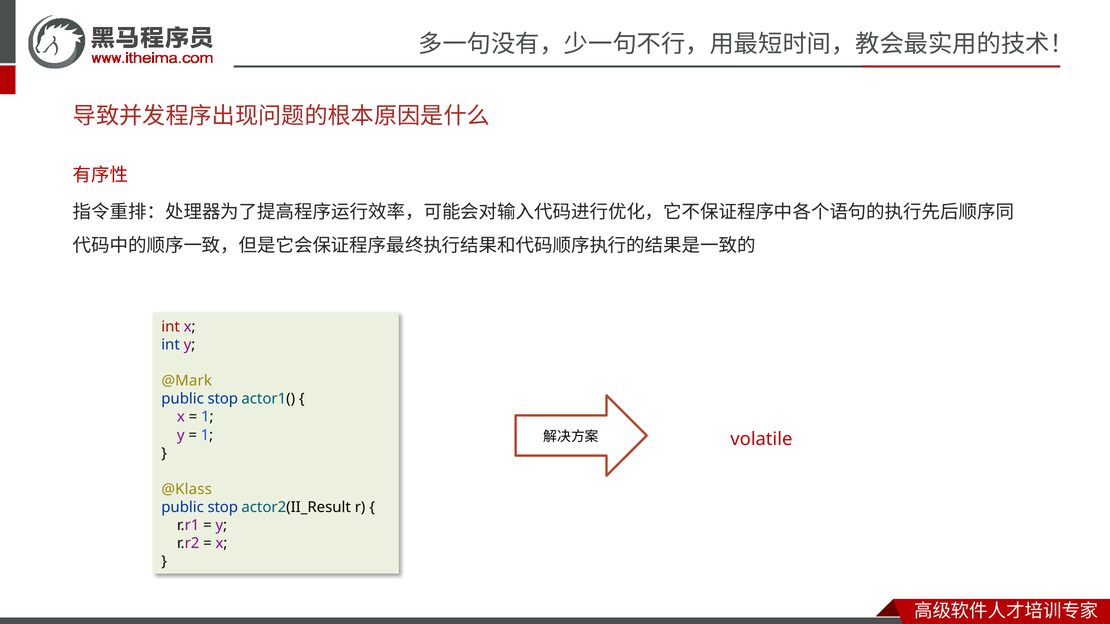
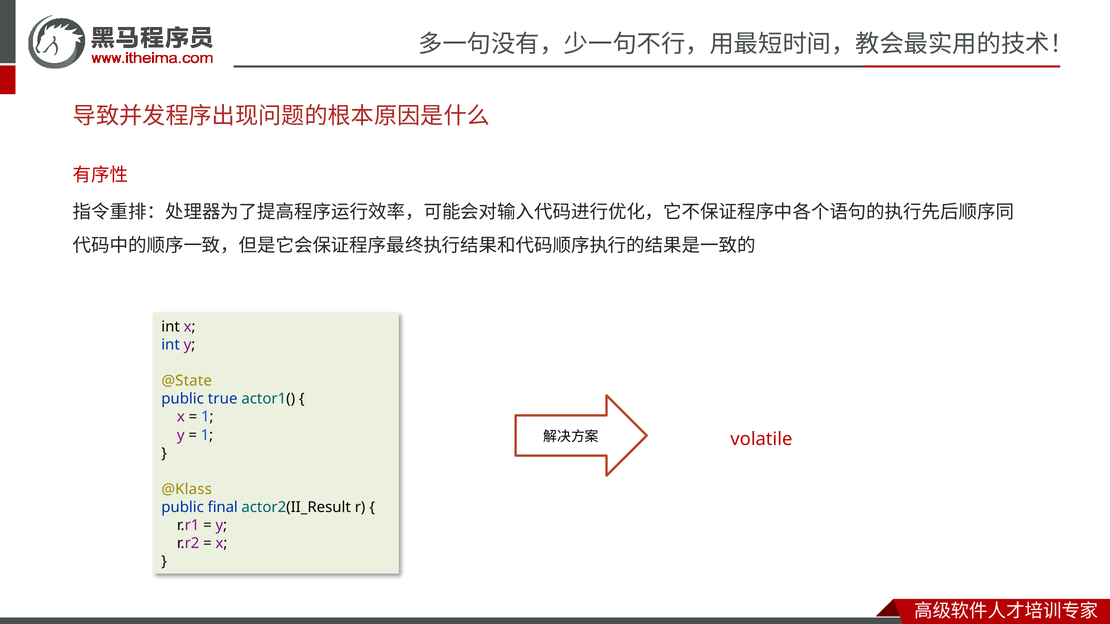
int at (171, 327) colour: red -> black
@Mark: @Mark -> @State
stop at (223, 399): stop -> true
stop at (223, 508): stop -> final
